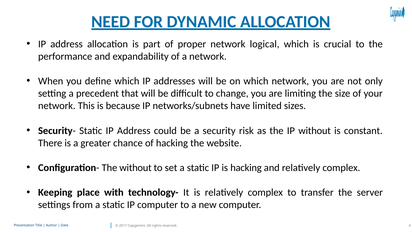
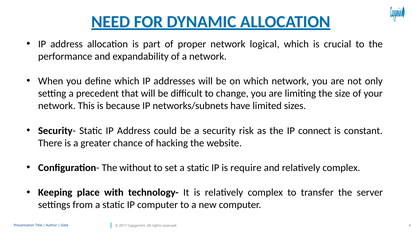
IP without: without -> connect
is hacking: hacking -> require
